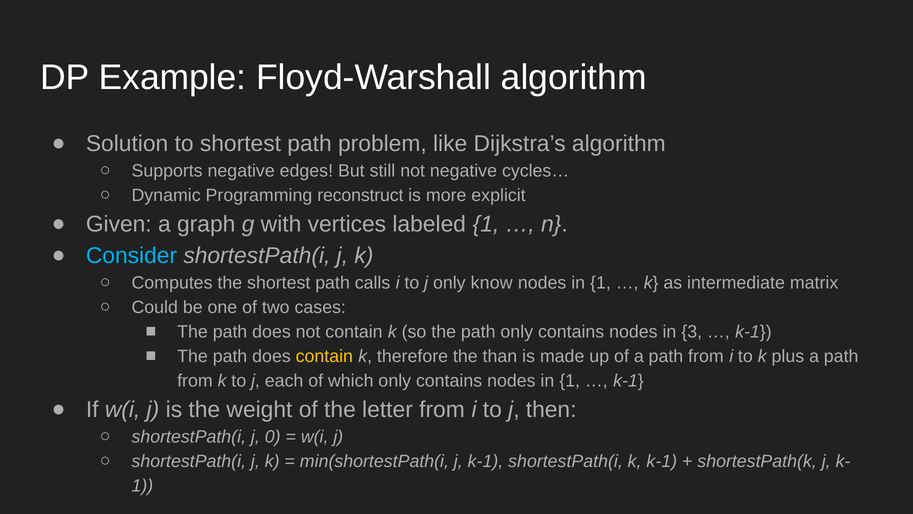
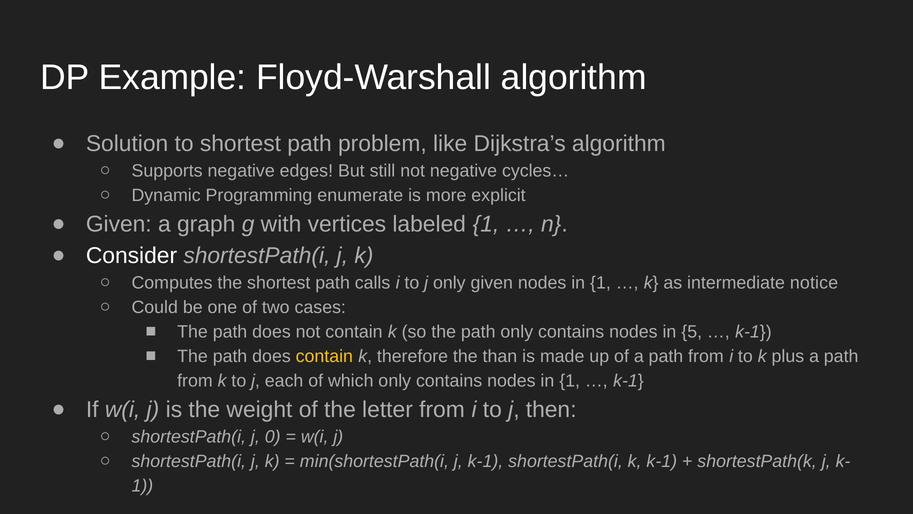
reconstruct: reconstruct -> enumerate
Consider colour: light blue -> white
only know: know -> given
matrix: matrix -> notice
3: 3 -> 5
